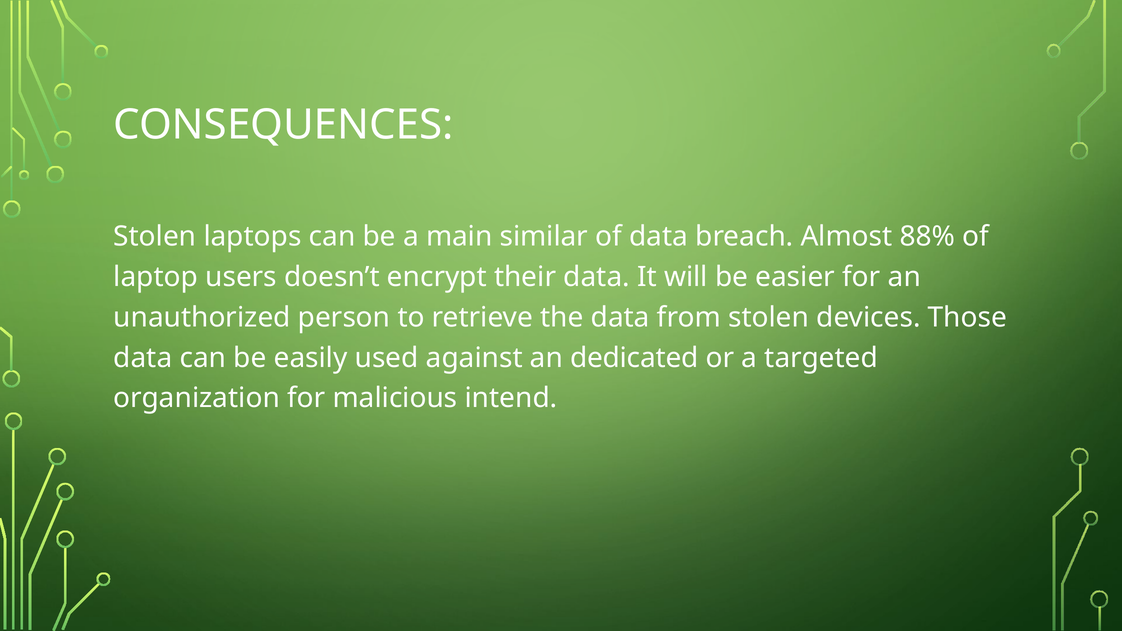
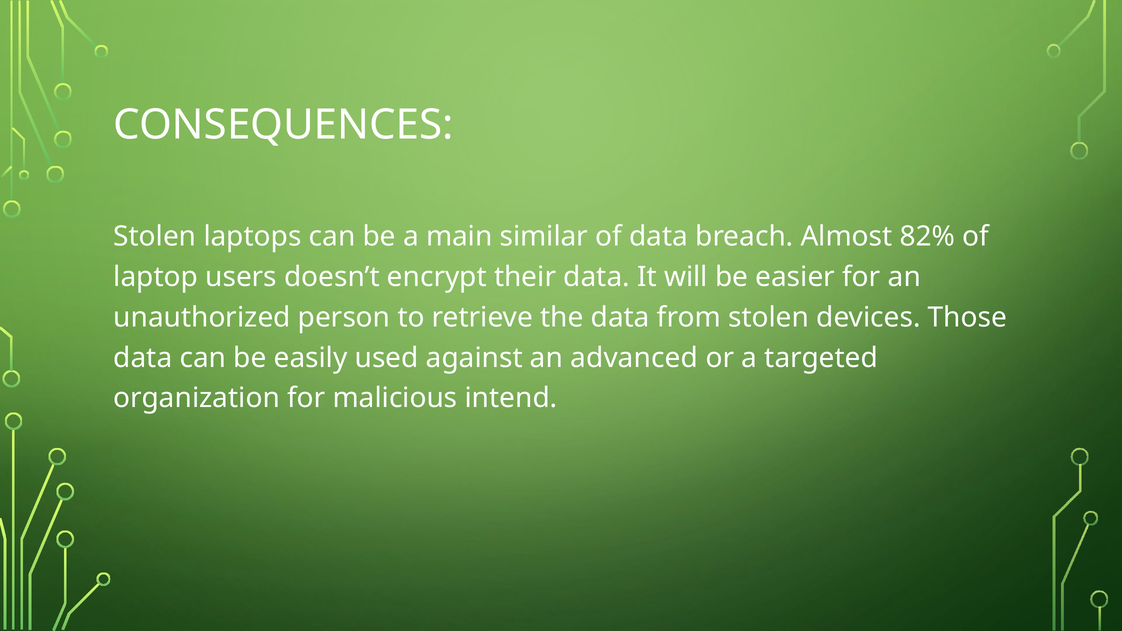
88%: 88% -> 82%
dedicated: dedicated -> advanced
